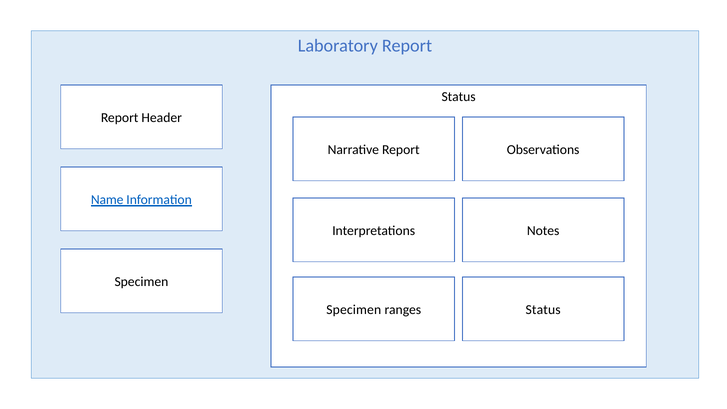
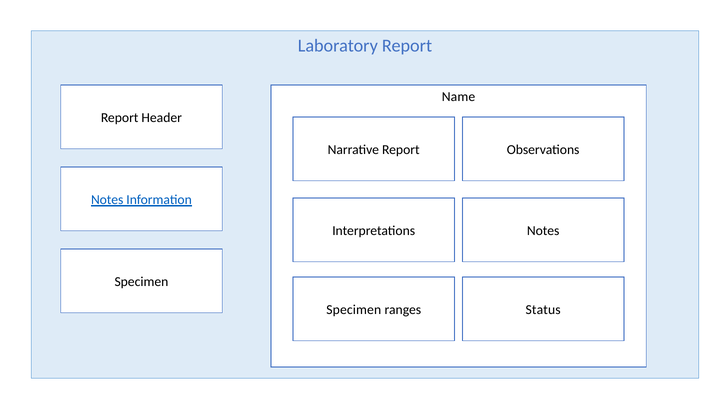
Status at (459, 97): Status -> Name
Name at (107, 200): Name -> Notes
